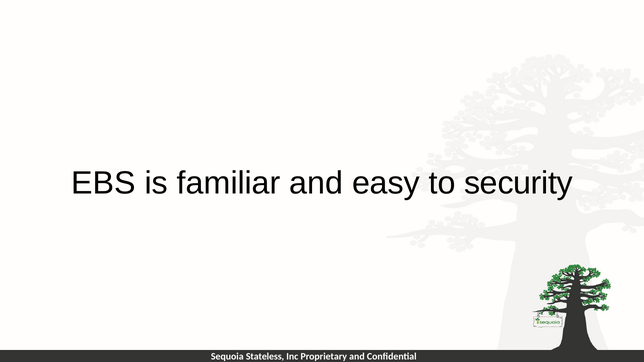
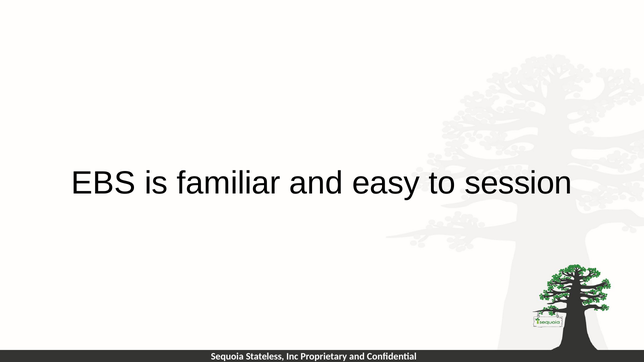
security: security -> session
